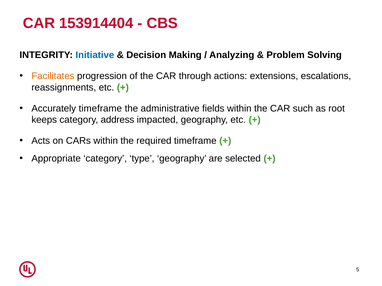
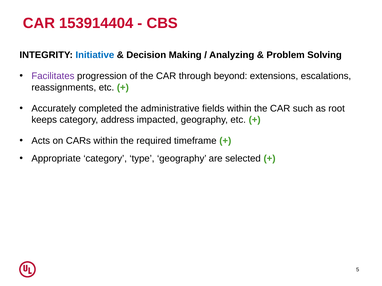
Facilitates colour: orange -> purple
actions: actions -> beyond
Accurately timeframe: timeframe -> completed
